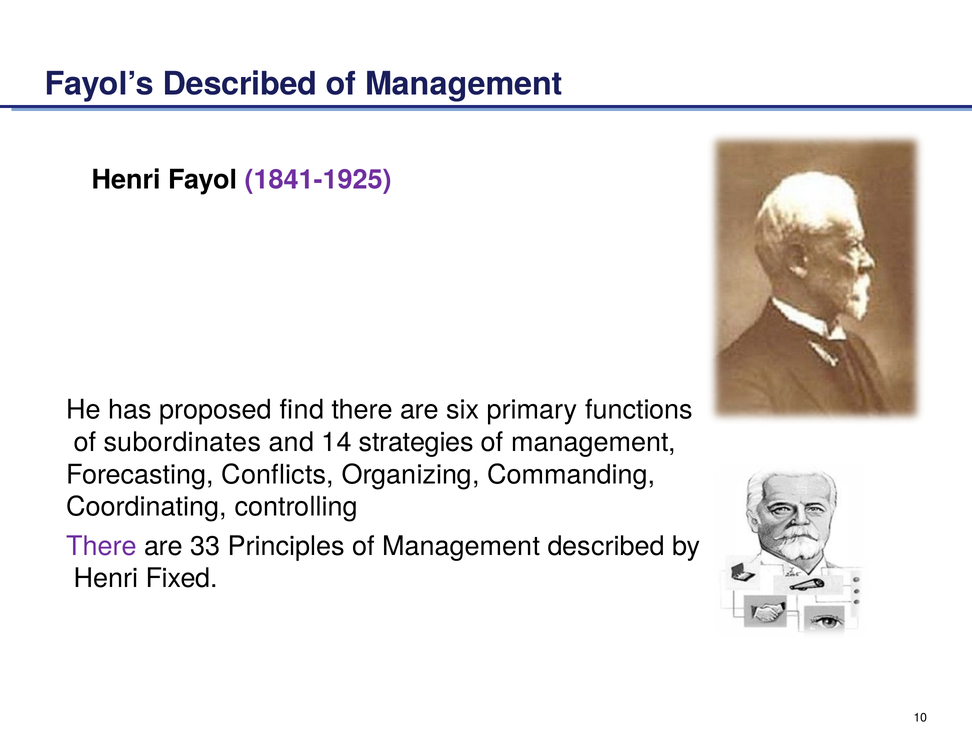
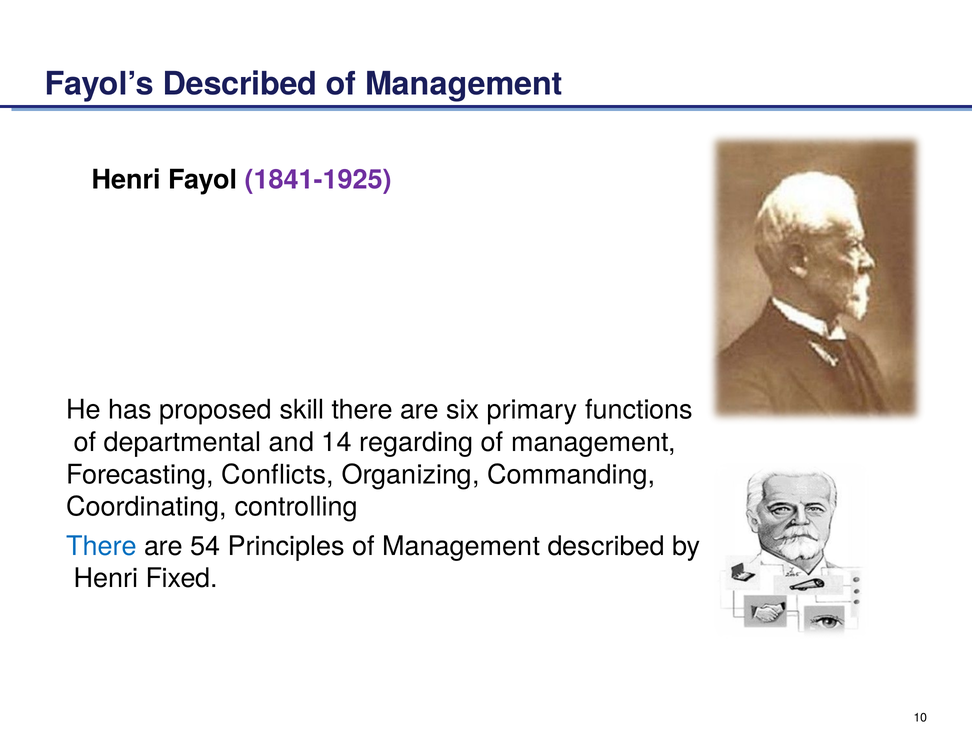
find: find -> skill
subordinates: subordinates -> departmental
strategies: strategies -> regarding
There at (101, 546) colour: purple -> blue
33: 33 -> 54
